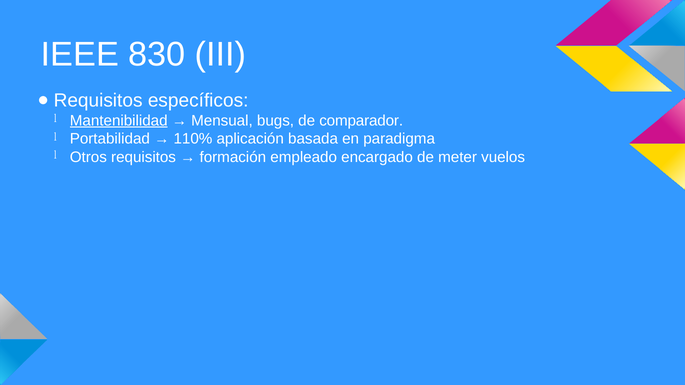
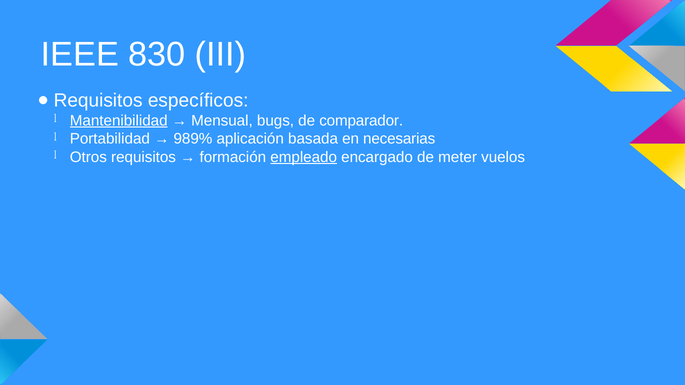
110%: 110% -> 989%
paradigma: paradigma -> necesarias
empleado underline: none -> present
